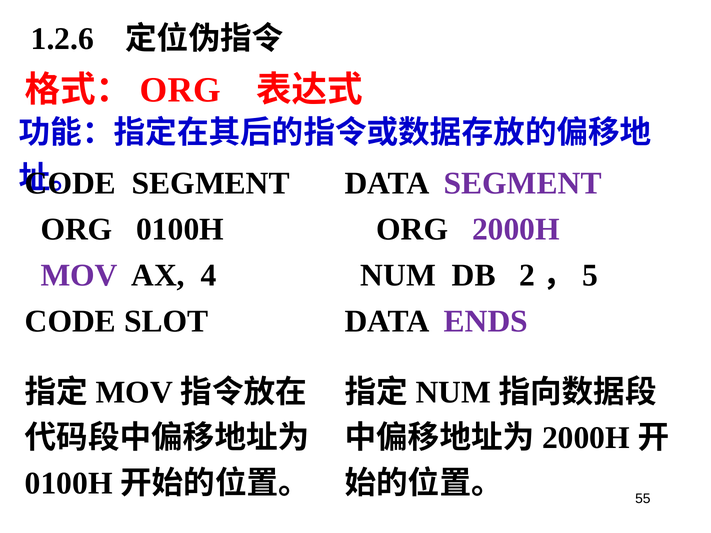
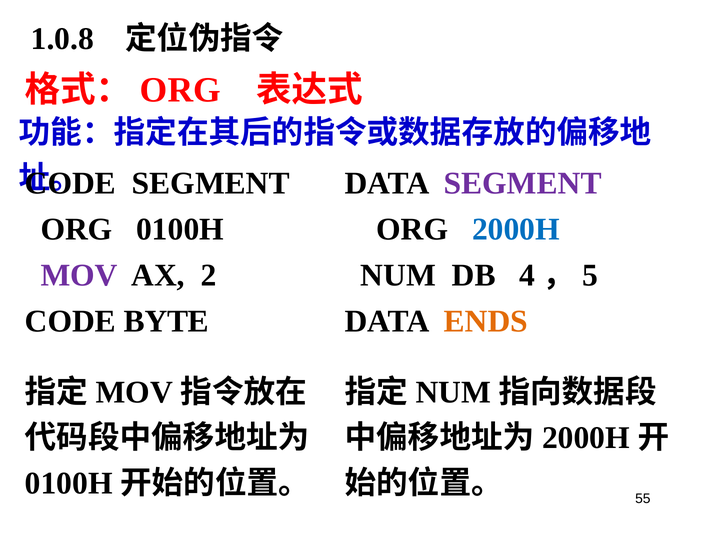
1.2.6: 1.2.6 -> 1.0.8
2000H at (516, 229) colour: purple -> blue
4: 4 -> 2
2: 2 -> 4
SLOT: SLOT -> BYTE
ENDS colour: purple -> orange
